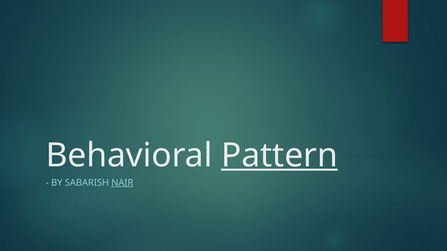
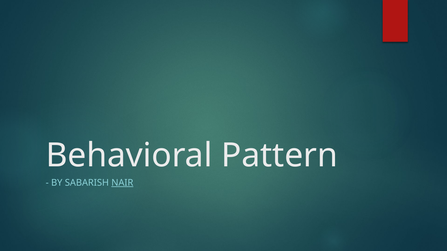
Pattern underline: present -> none
